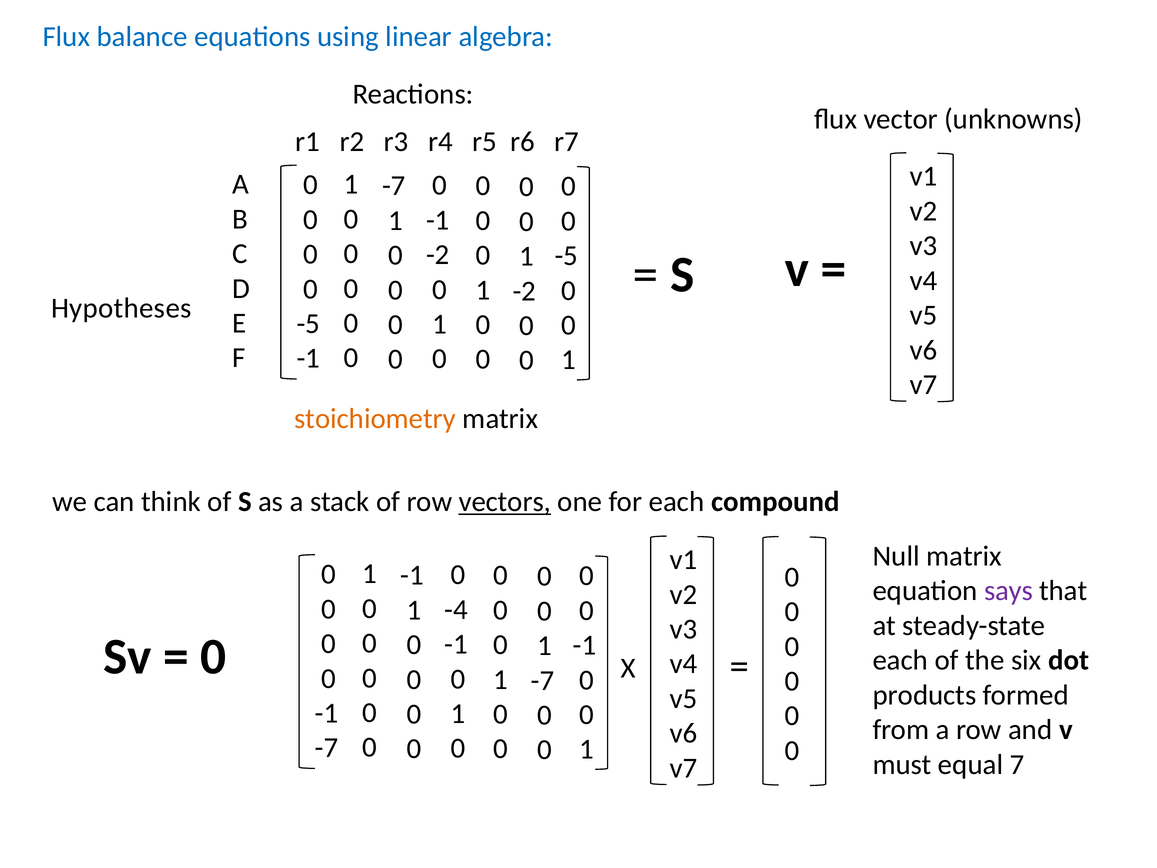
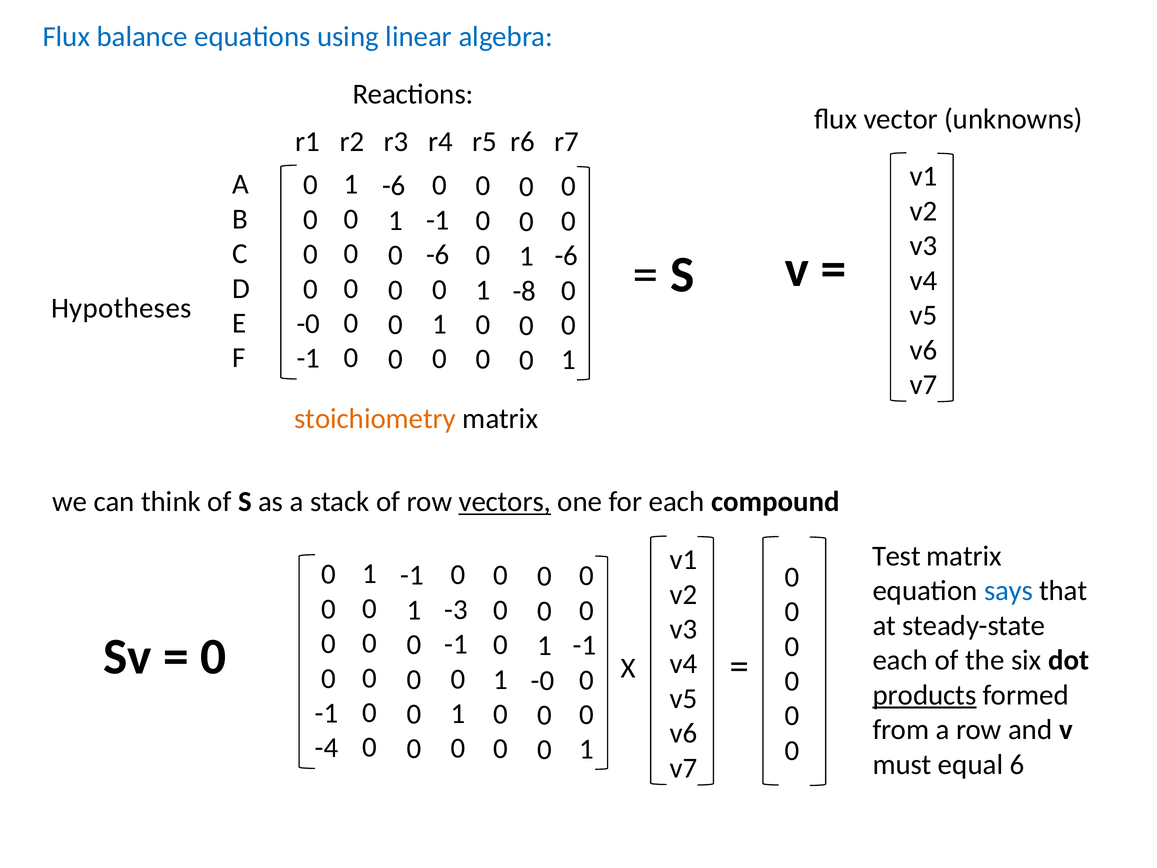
-7 at (394, 186): -7 -> -6
-2 at (438, 255): -2 -> -6
-5 at (566, 256): -5 -> -6
-2 at (524, 291): -2 -> -8
-5 at (308, 324): -5 -> -0
Null: Null -> Test
says colour: purple -> blue
-4: -4 -> -3
-7 at (543, 680): -7 -> -0
products underline: none -> present
-7 at (327, 748): -7 -> -4
7: 7 -> 6
